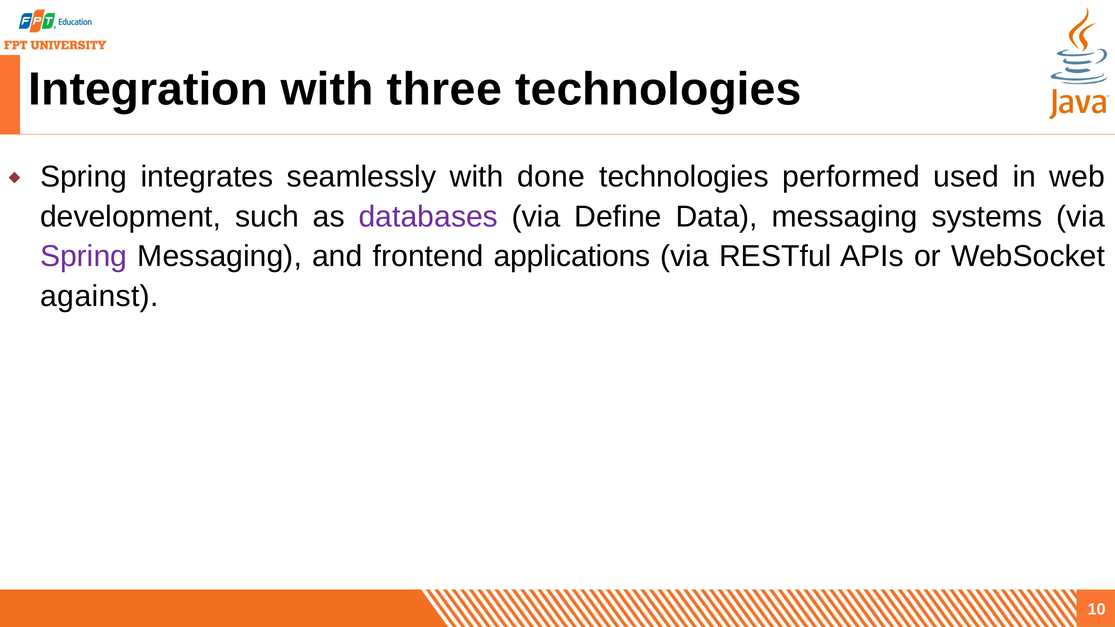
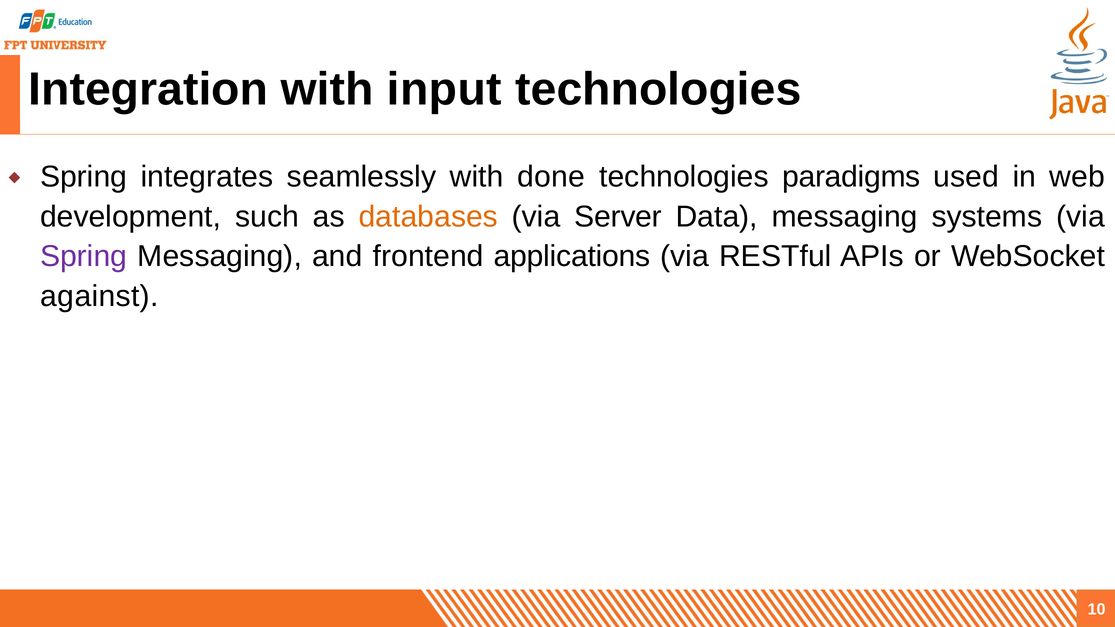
three: three -> input
performed: performed -> paradigms
databases colour: purple -> orange
Define: Define -> Server
